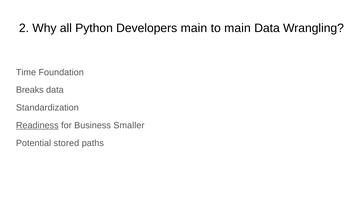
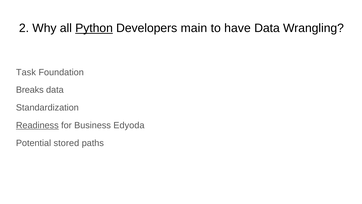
Python underline: none -> present
to main: main -> have
Time: Time -> Task
Smaller: Smaller -> Edyoda
